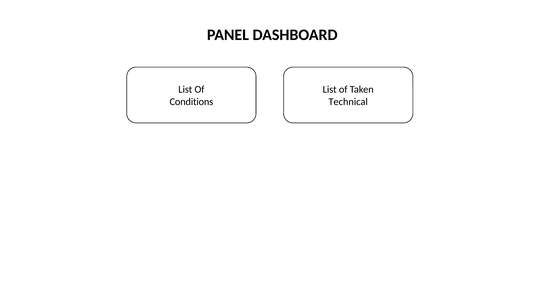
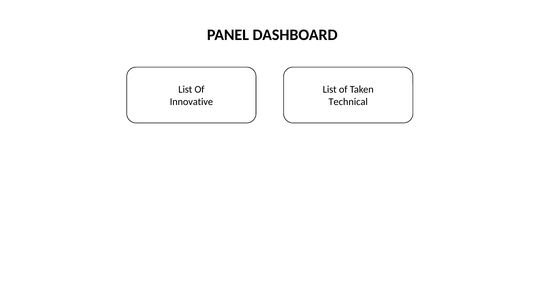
Conditions: Conditions -> Innovative
